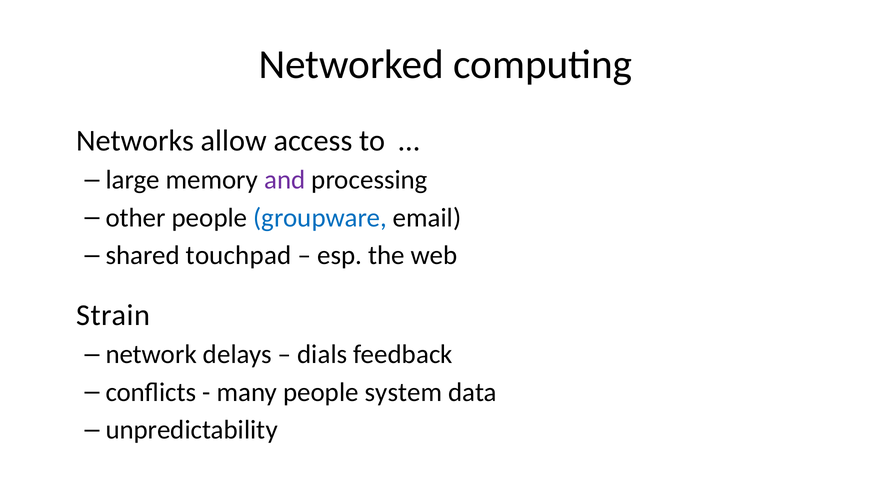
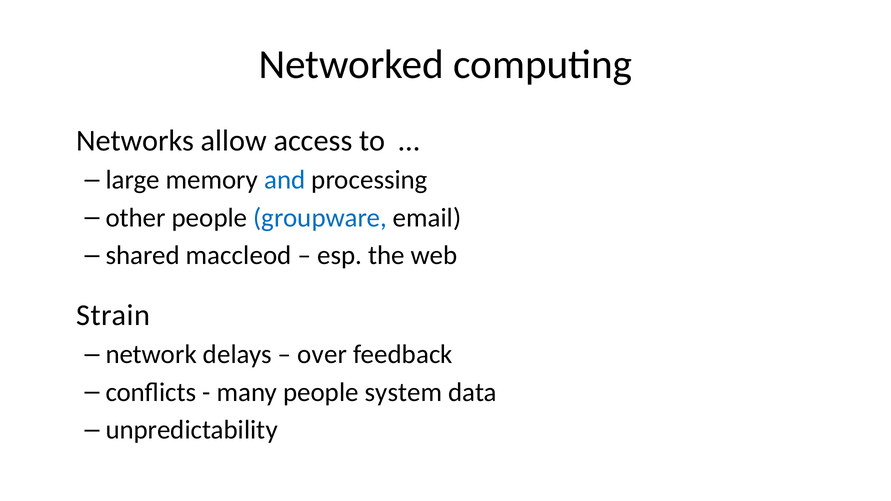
and colour: purple -> blue
touchpad: touchpad -> maccleod
dials: dials -> over
